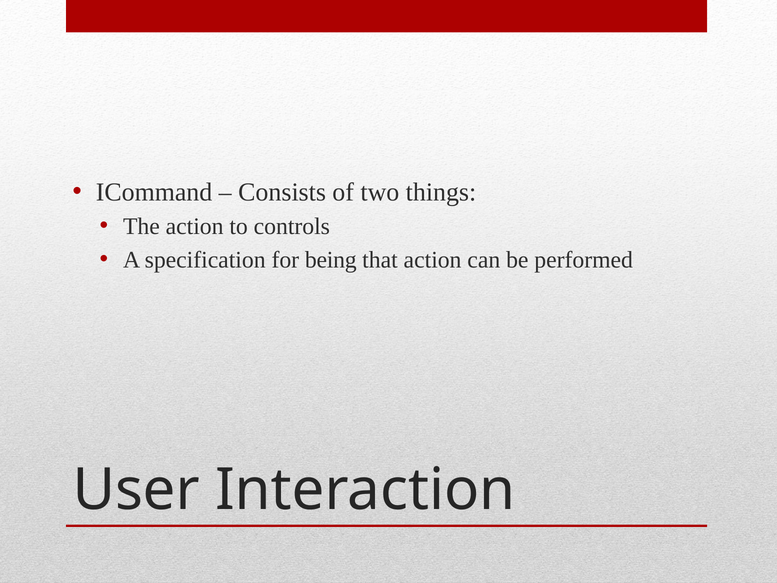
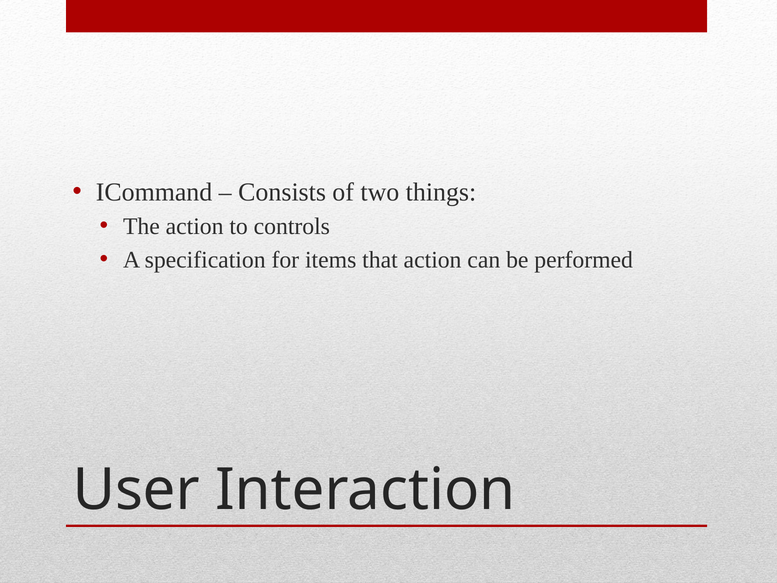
being: being -> items
